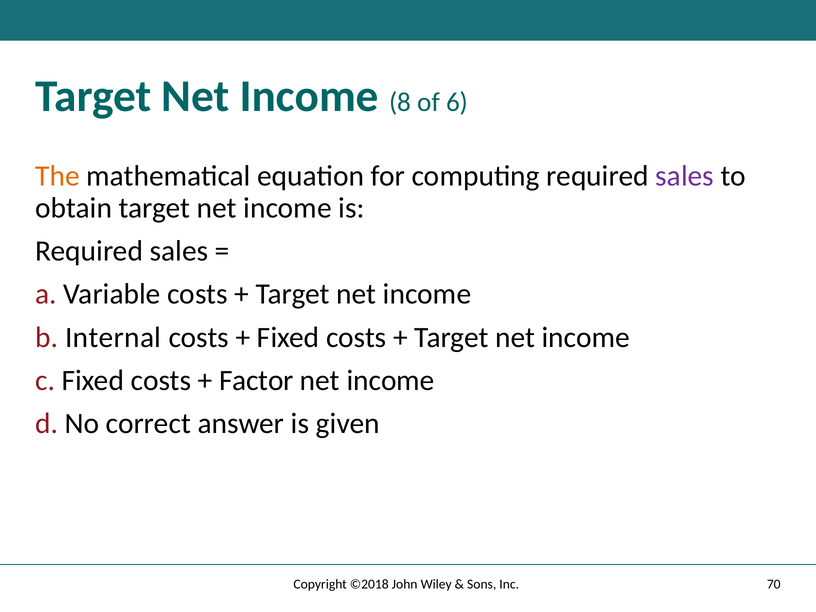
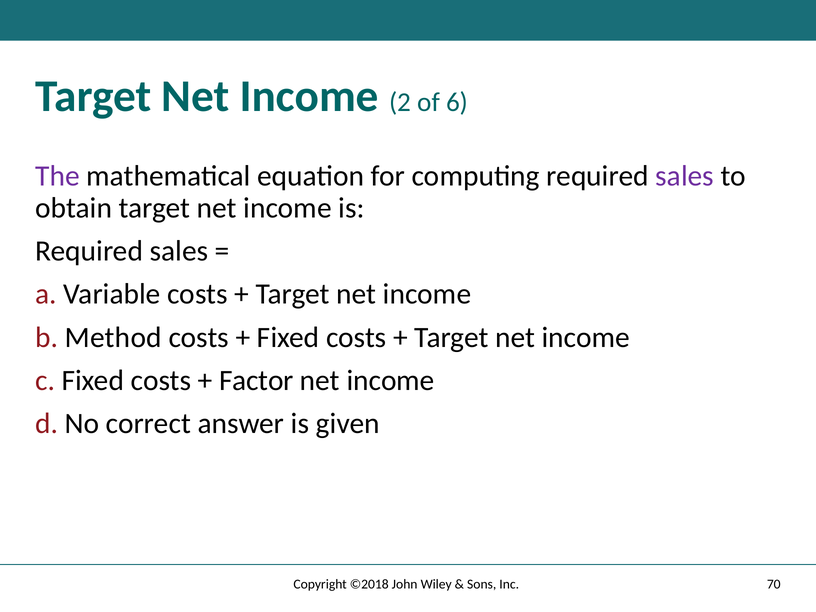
8: 8 -> 2
The colour: orange -> purple
Internal: Internal -> Method
